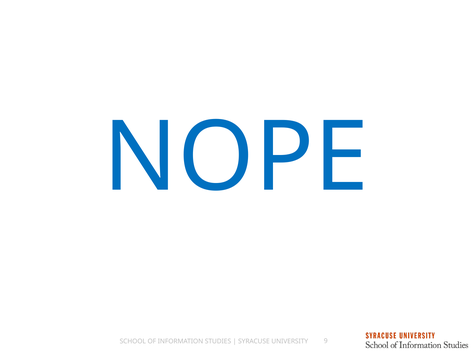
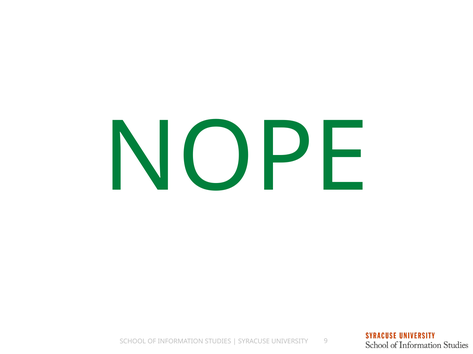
NOPE colour: blue -> green
